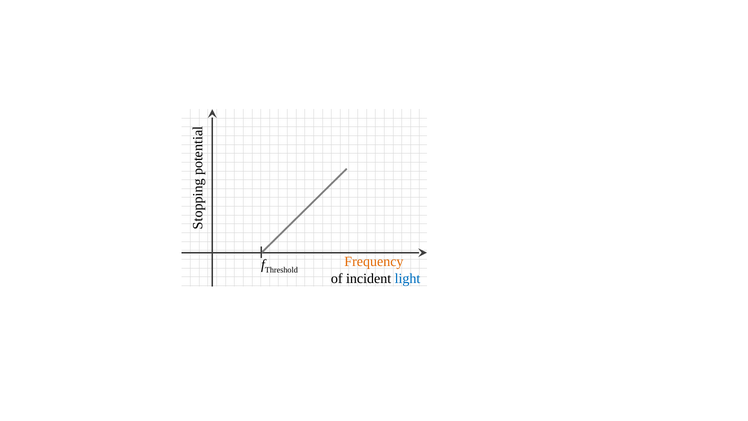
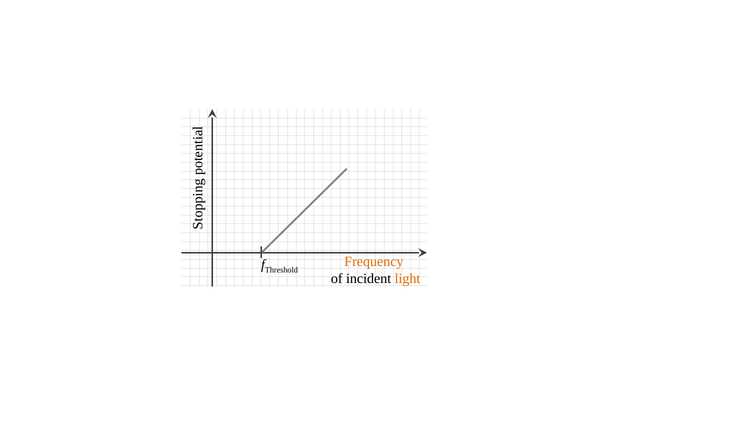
light colour: blue -> orange
